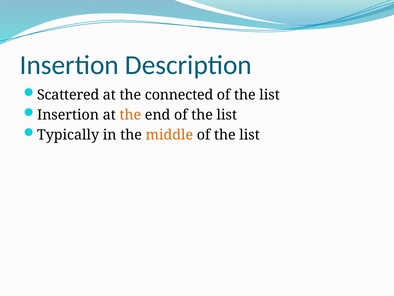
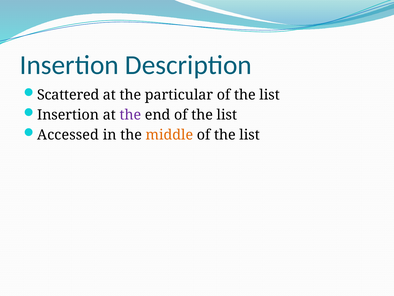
connected: connected -> particular
the at (130, 115) colour: orange -> purple
Typically: Typically -> Accessed
